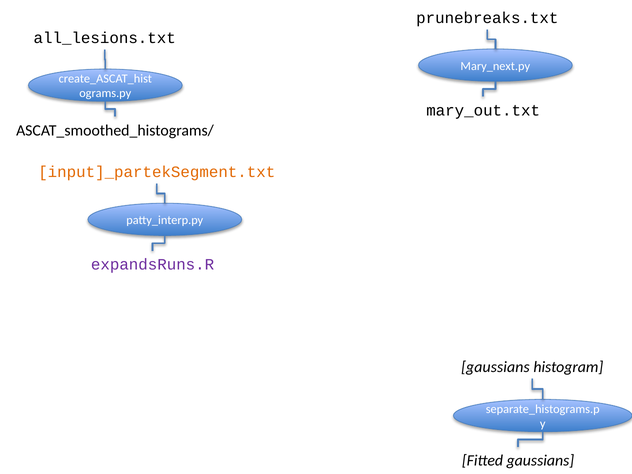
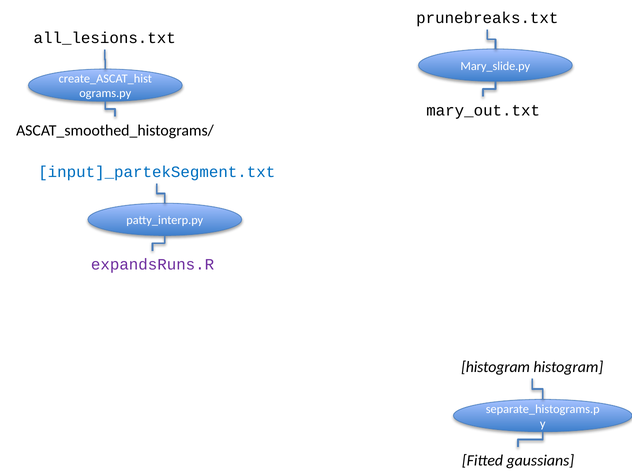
Mary_next.py: Mary_next.py -> Mary_slide.py
input]_partekSegment.txt colour: orange -> blue
gaussians at (495, 367): gaussians -> histogram
